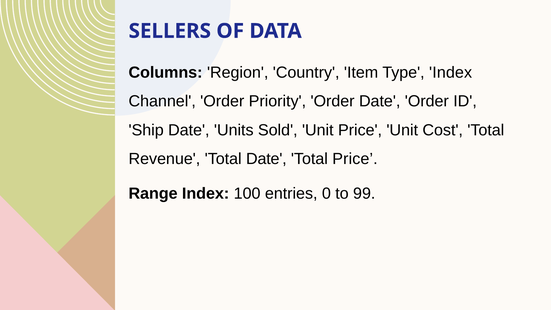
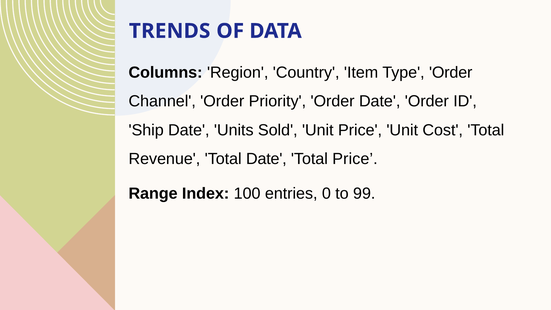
SELLERS: SELLERS -> TRENDS
Type Index: Index -> Order
